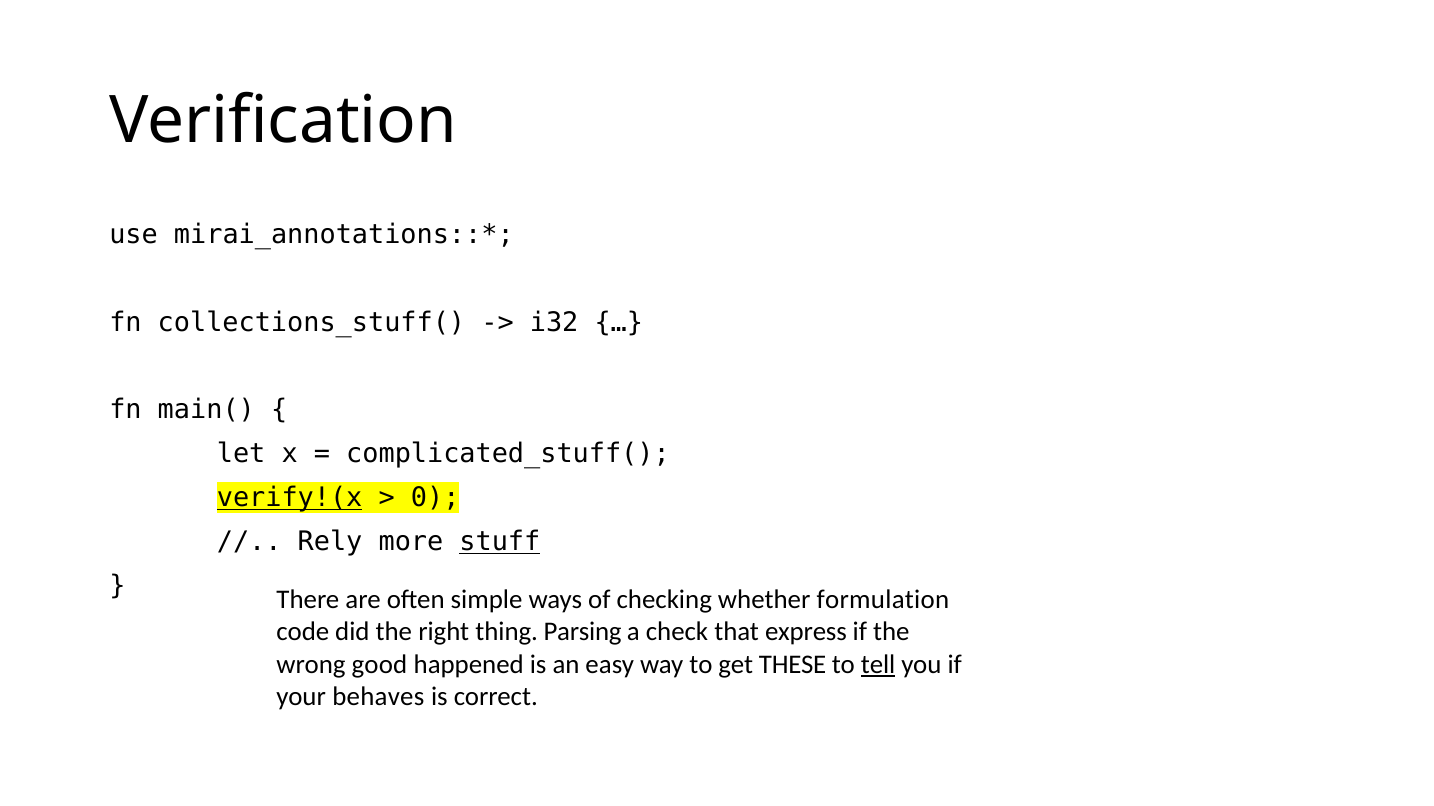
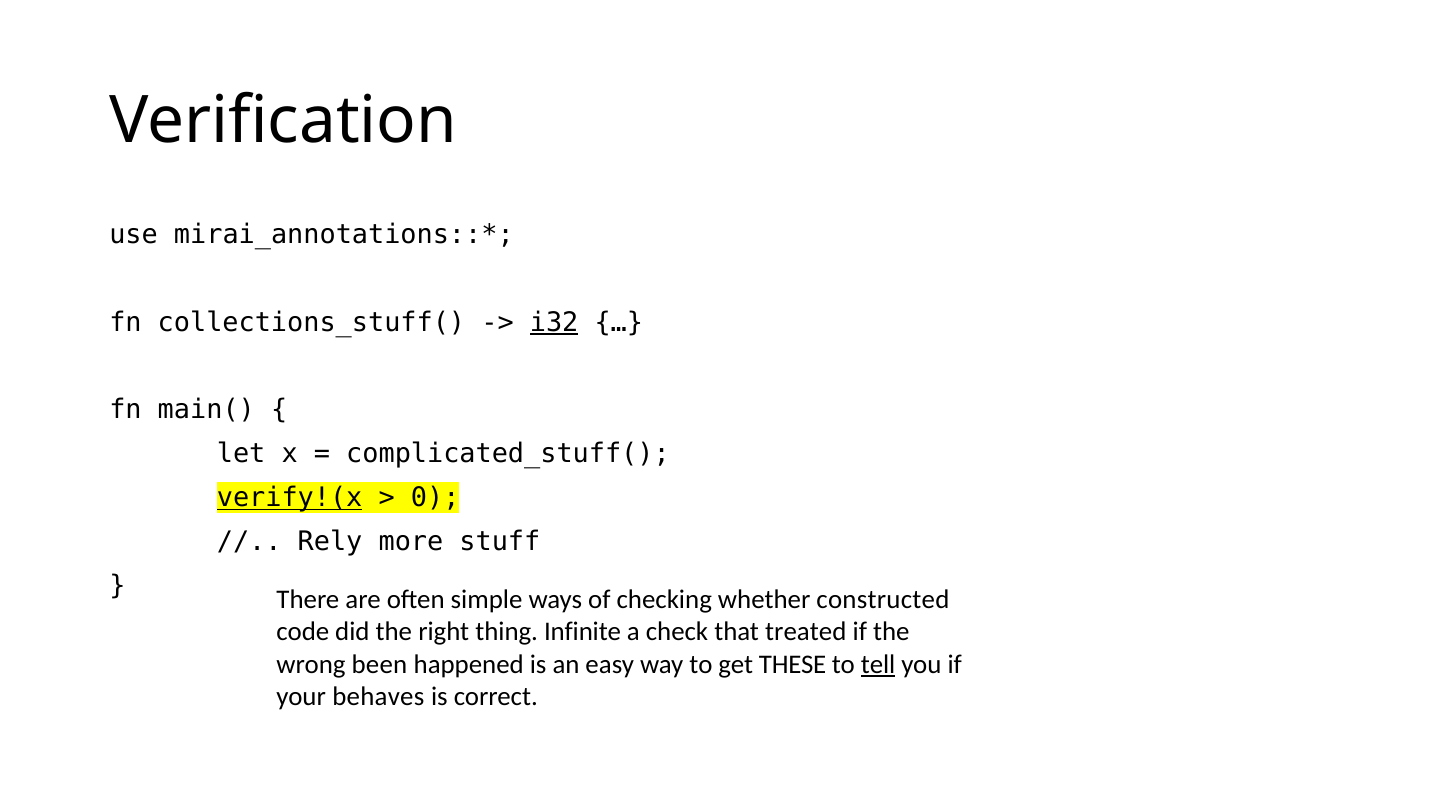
i32 underline: none -> present
stuff underline: present -> none
formulation: formulation -> constructed
Parsing: Parsing -> Infinite
express: express -> treated
good: good -> been
